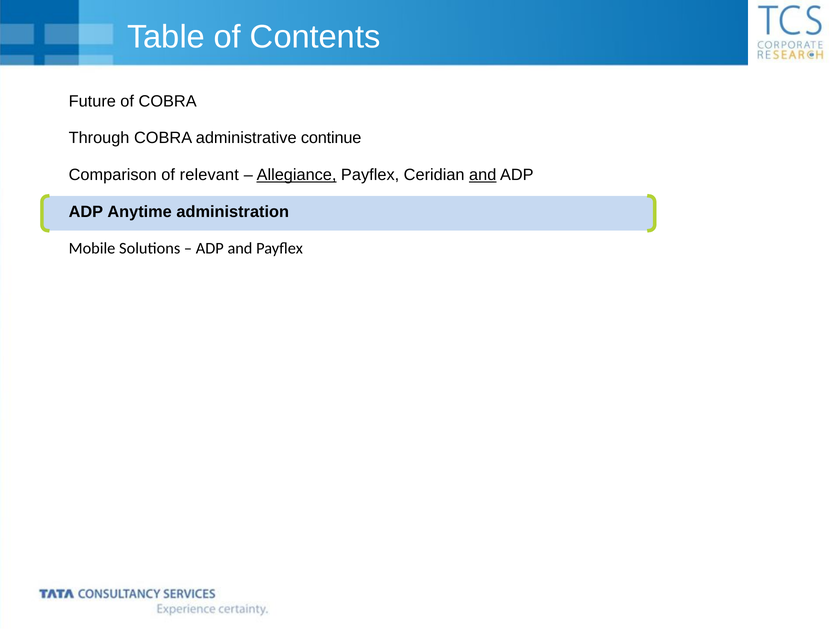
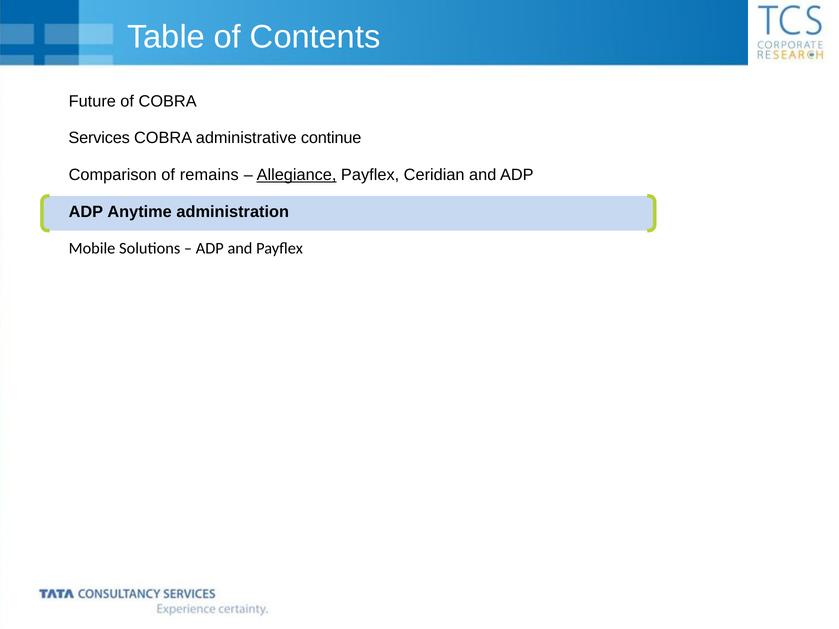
Through: Through -> Services
relevant: relevant -> remains
and at (483, 175) underline: present -> none
